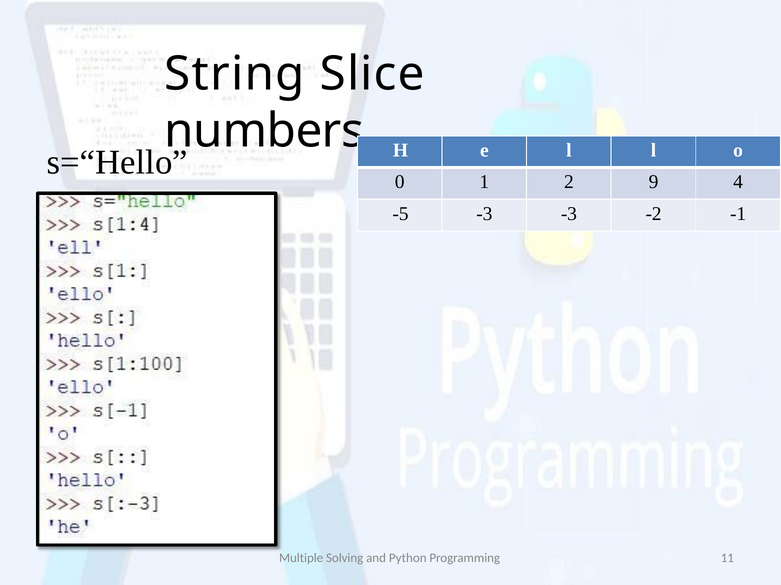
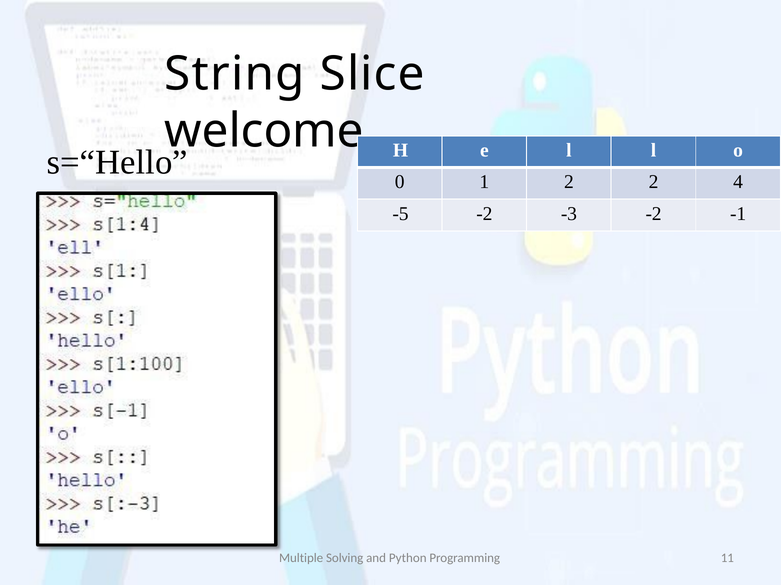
numbers: numbers -> welcome
2 9: 9 -> 2
-5 -3: -3 -> -2
